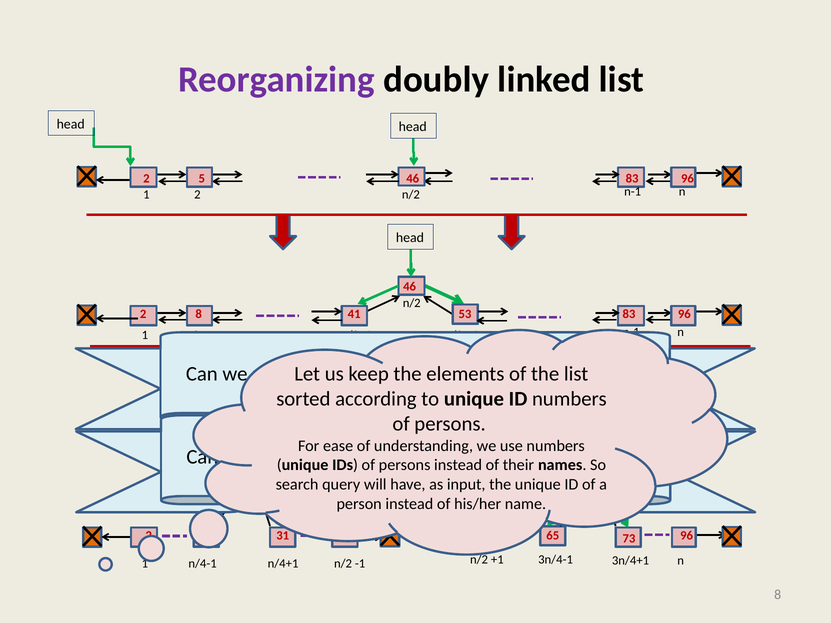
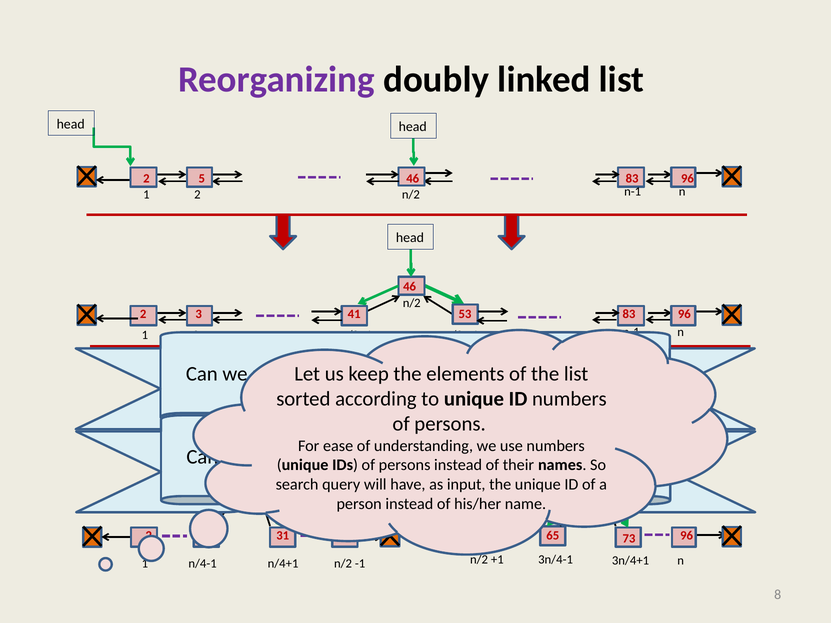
2 8: 8 -> 3
